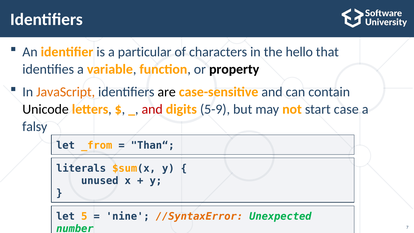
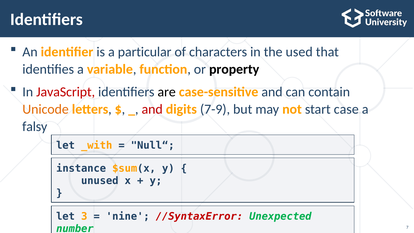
hello: hello -> used
JavaScript colour: orange -> red
Unicode colour: black -> orange
5-9: 5-9 -> 7-9
_from: _from -> _with
Than“: Than“ -> Null“
literals: literals -> instance
5: 5 -> 3
//SyntaxError colour: orange -> red
